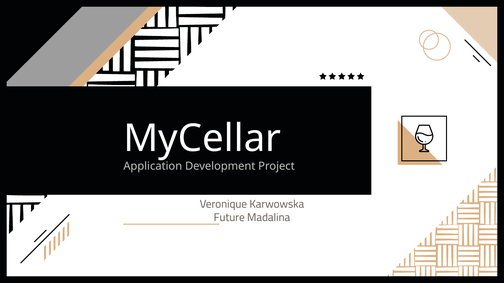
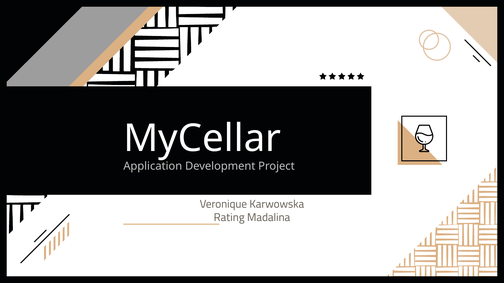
Future: Future -> Rating
